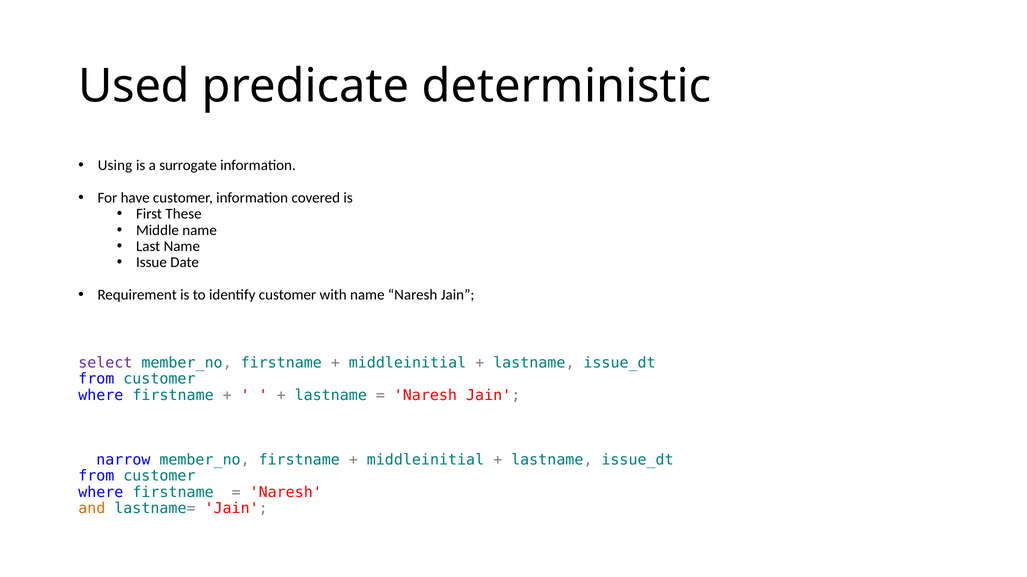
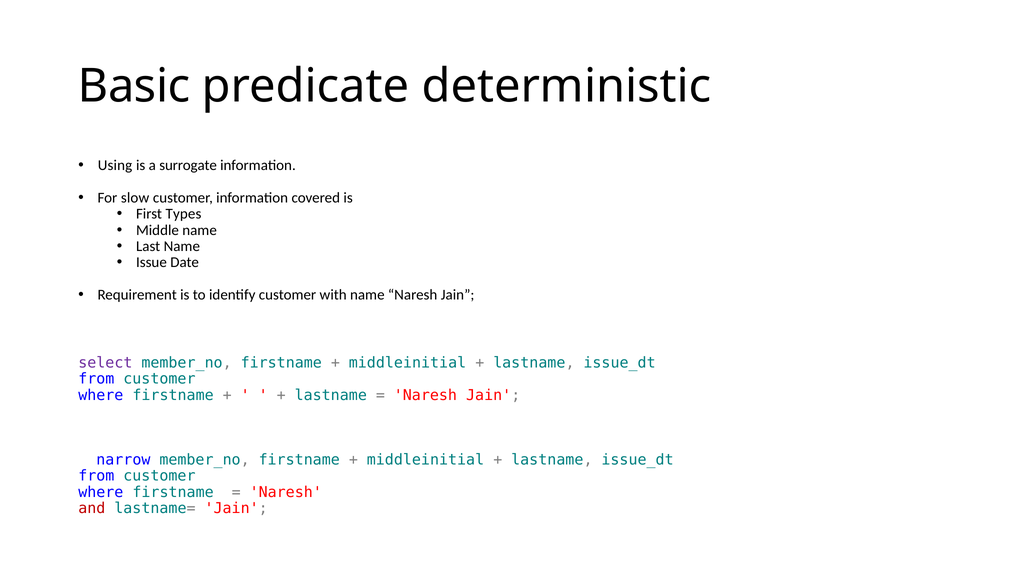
Used: Used -> Basic
have: have -> slow
These: These -> Types
and colour: orange -> red
